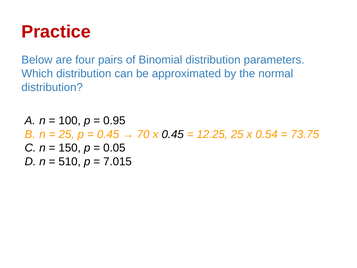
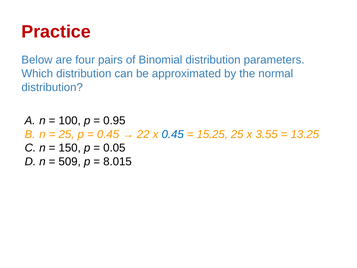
70: 70 -> 22
0.45 at (173, 134) colour: black -> blue
12.25: 12.25 -> 15.25
0.54: 0.54 -> 3.55
73.75: 73.75 -> 13.25
510: 510 -> 509
7.015: 7.015 -> 8.015
